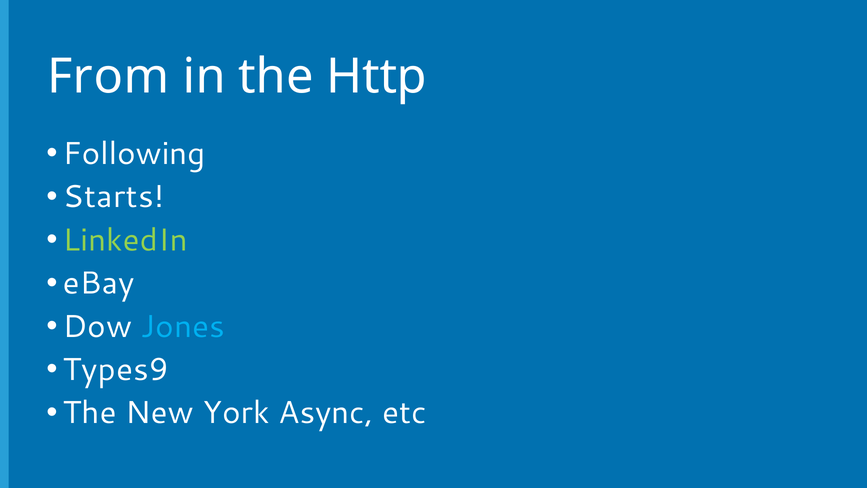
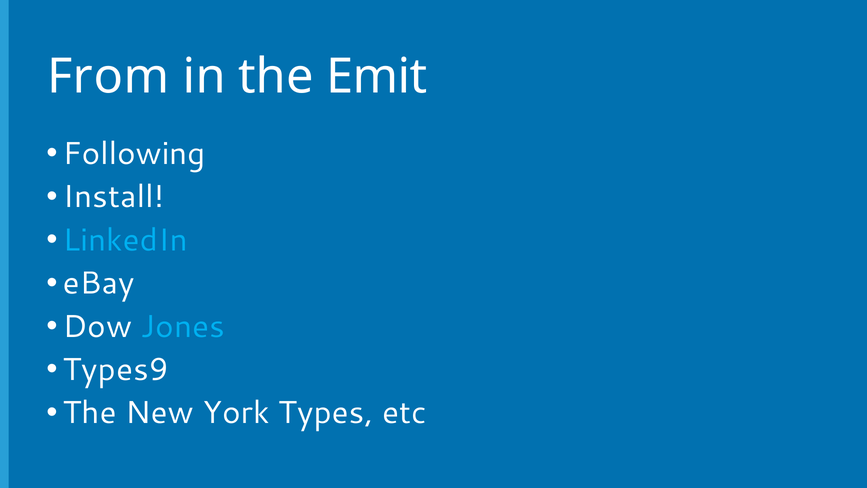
Http: Http -> Emit
Starts: Starts -> Install
LinkedIn colour: light green -> light blue
Async: Async -> Types
